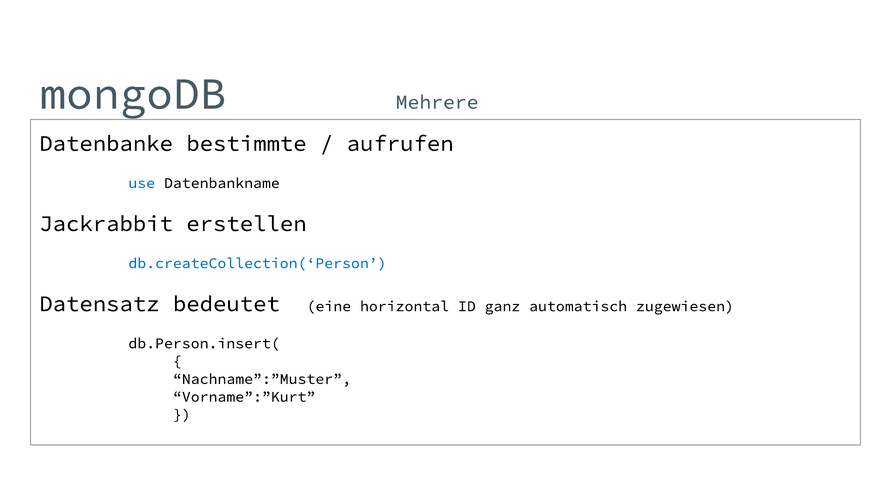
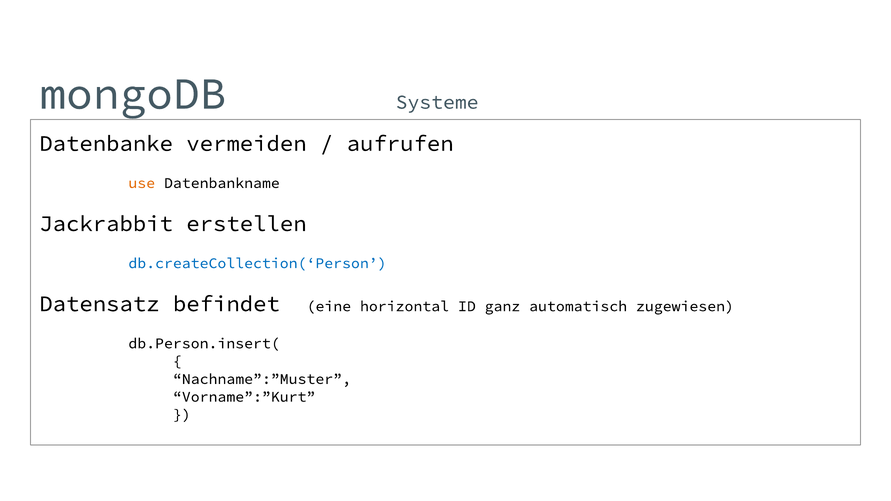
Mehrere: Mehrere -> Systeme
bestimmte: bestimmte -> vermeiden
use colour: blue -> orange
bedeutet: bedeutet -> befindet
